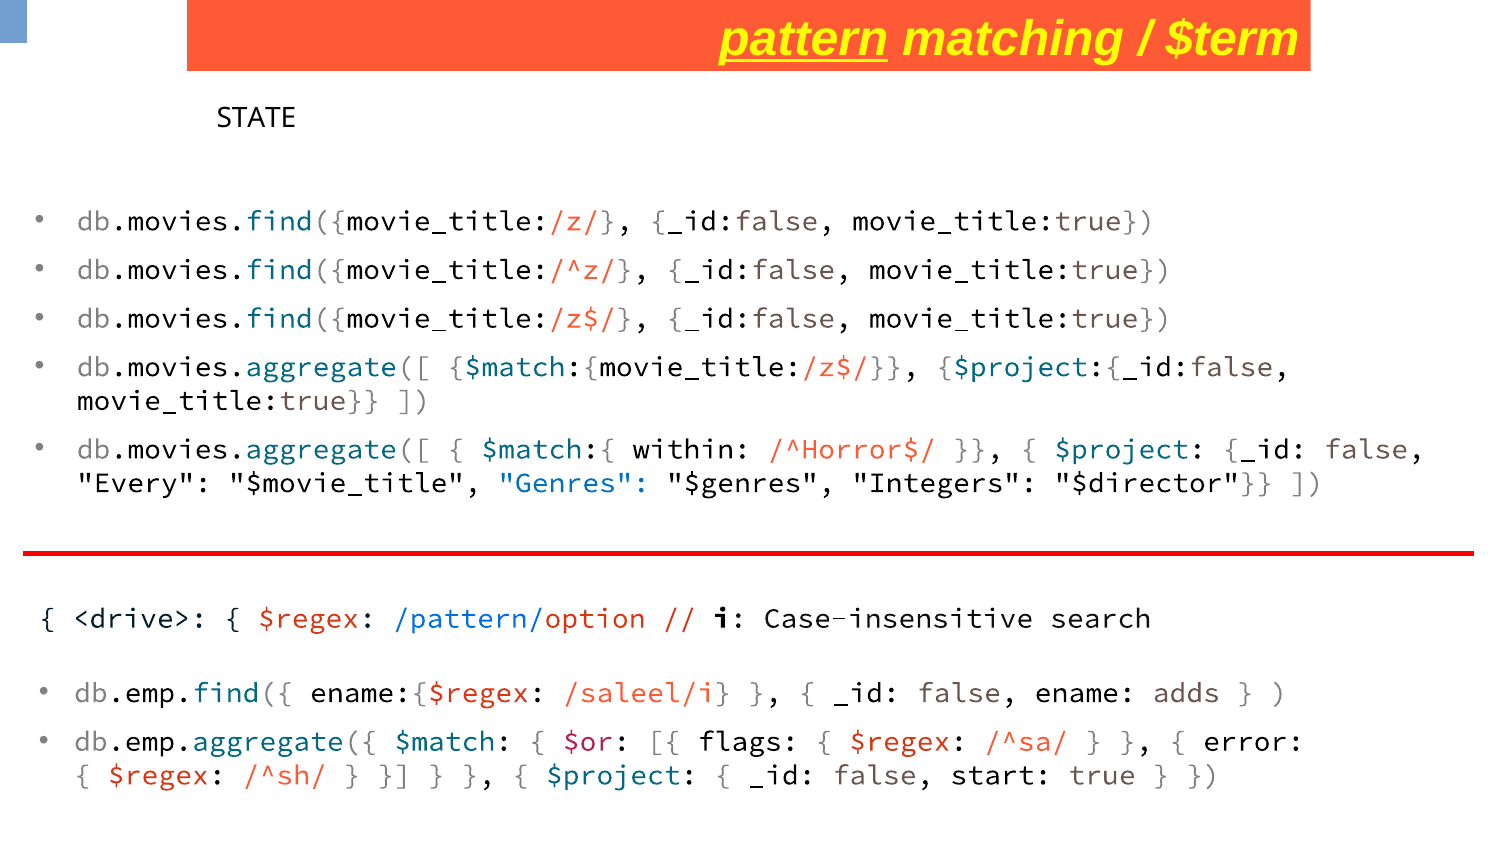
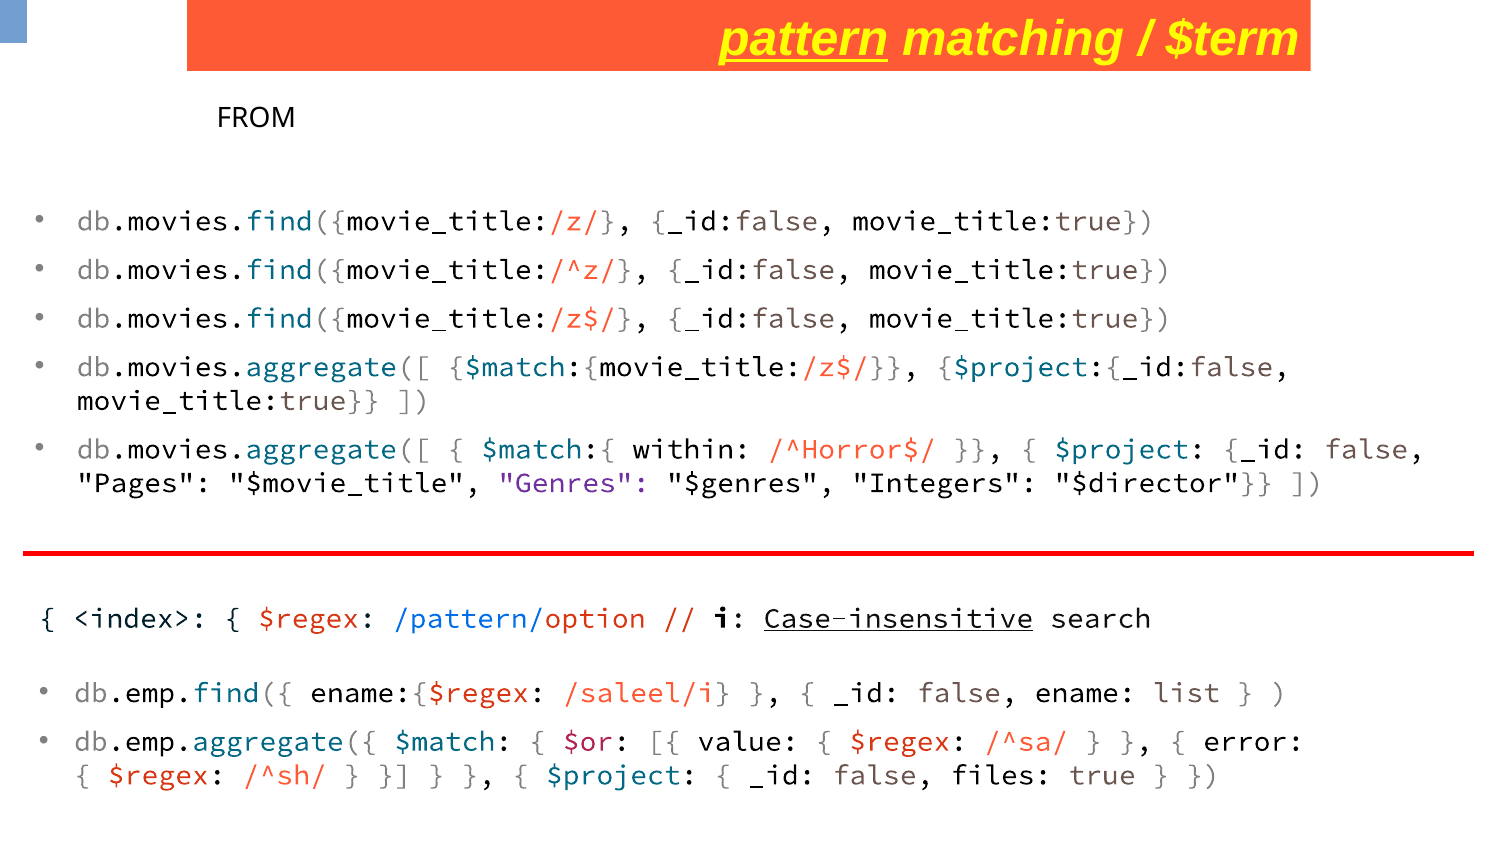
STATE: STATE -> FROM
Every: Every -> Pages
Genres colour: blue -> purple
<drive>: <drive> -> <index>
Case-insensitive underline: none -> present
adds: adds -> list
flags: flags -> value
start: start -> files
